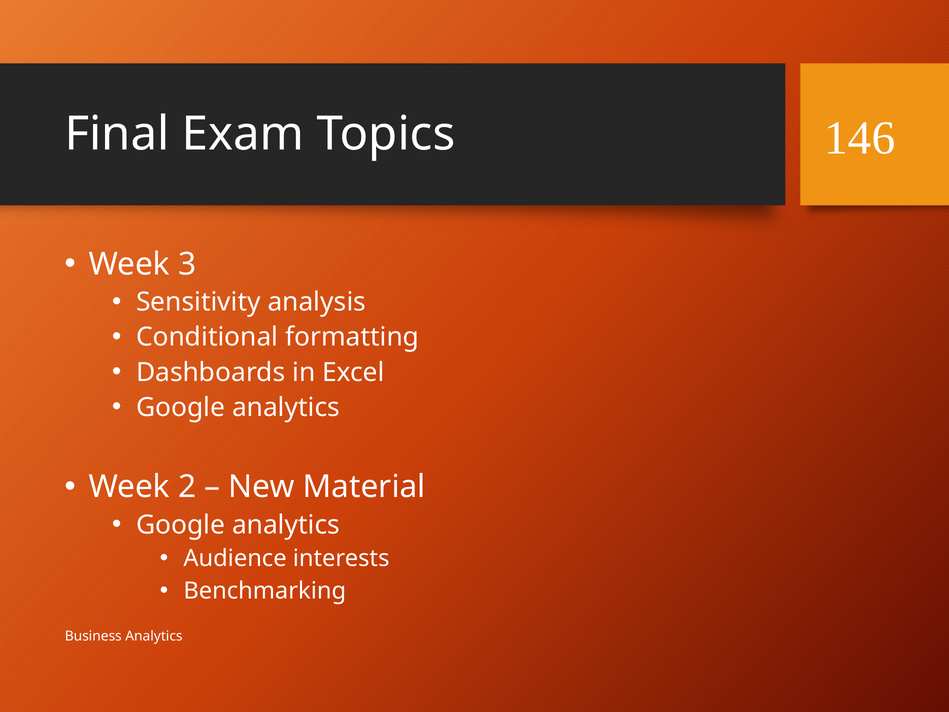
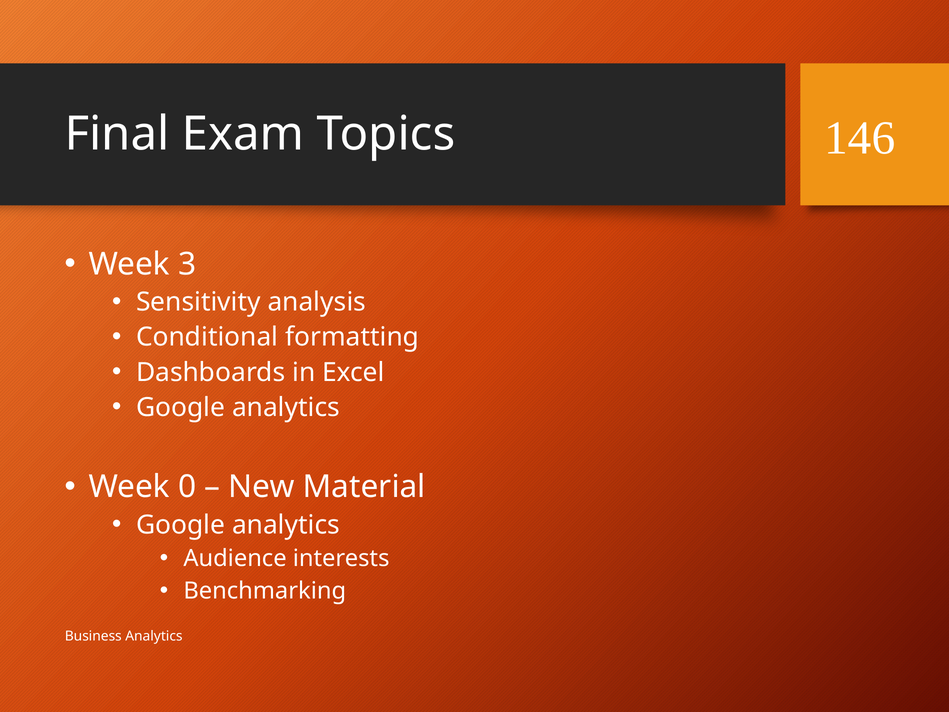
2: 2 -> 0
